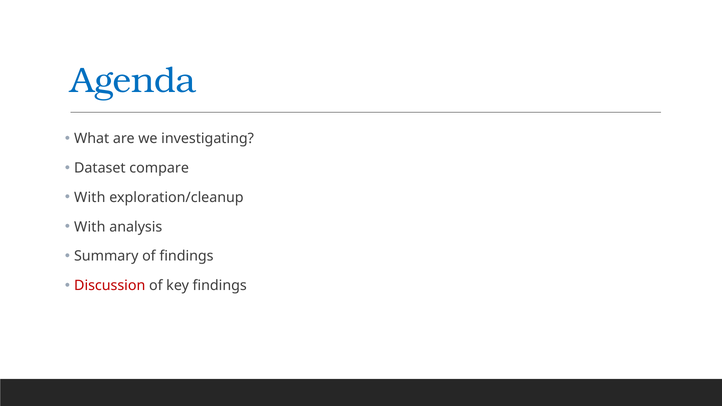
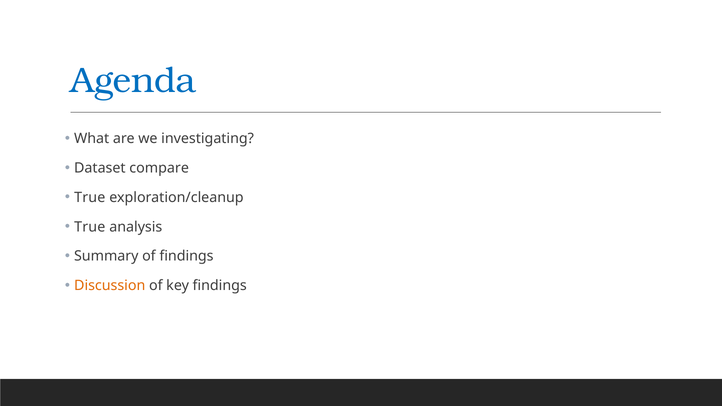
With at (90, 198): With -> True
With at (90, 227): With -> True
Discussion colour: red -> orange
